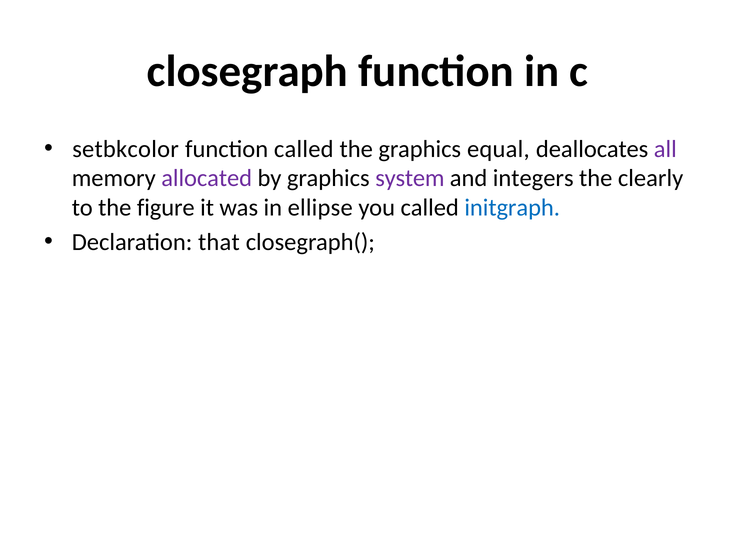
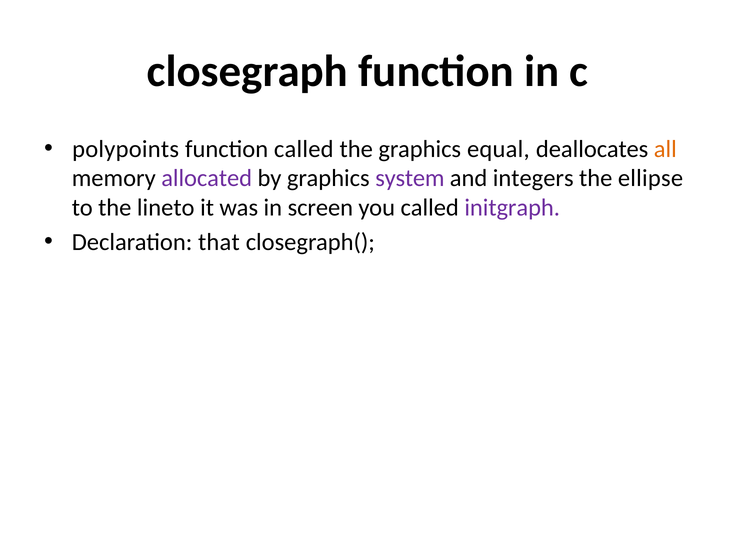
setbkcolor: setbkcolor -> polypoints
all colour: purple -> orange
clearly: clearly -> ellipse
figure: figure -> lineto
ellipse: ellipse -> screen
initgraph colour: blue -> purple
